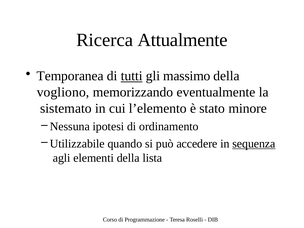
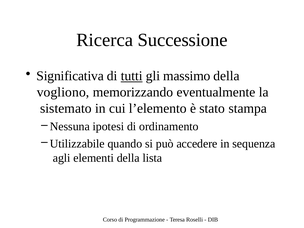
Attualmente: Attualmente -> Successione
Temporanea: Temporanea -> Significativa
minore: minore -> stampa
sequenza underline: present -> none
